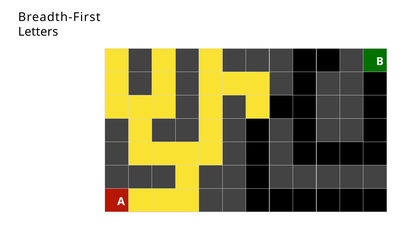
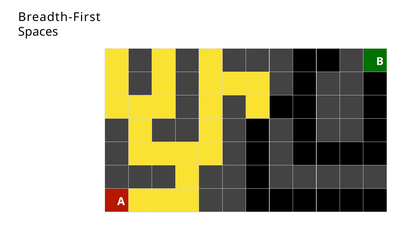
Letters: Letters -> Spaces
